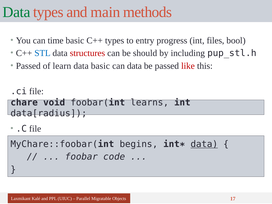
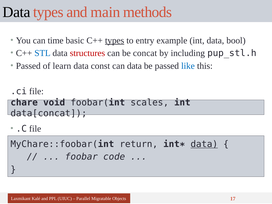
Data at (16, 12) colour: green -> black
types at (115, 40) underline: none -> present
progress: progress -> example
int files: files -> data
should: should -> concat
data basic: basic -> const
like colour: red -> blue
learns: learns -> scales
data[radius: data[radius -> data[concat
begins: begins -> return
